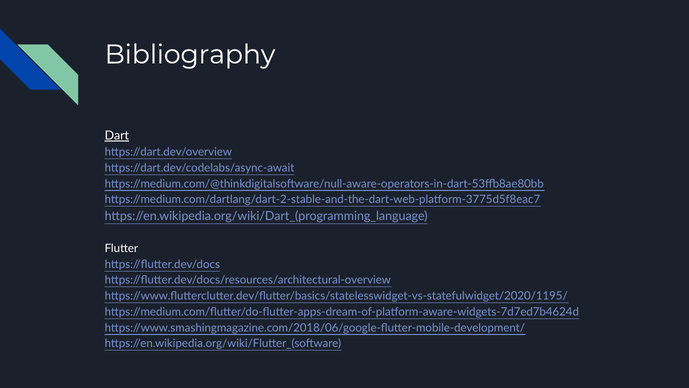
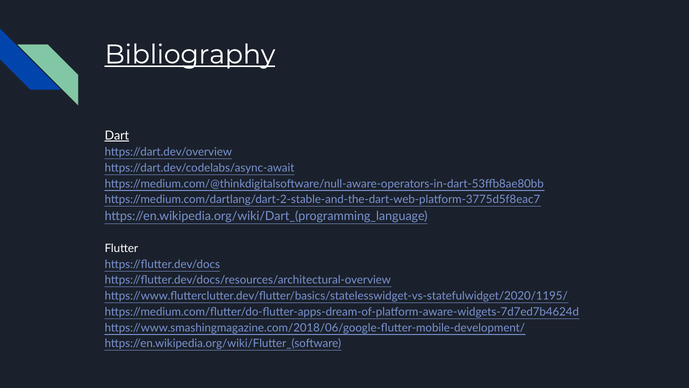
Bibliography underline: none -> present
